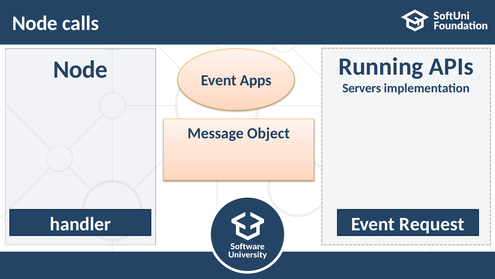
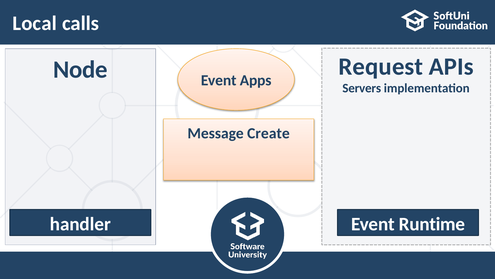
Node at (35, 23): Node -> Local
Running: Running -> Request
Object: Object -> Create
Request: Request -> Runtime
